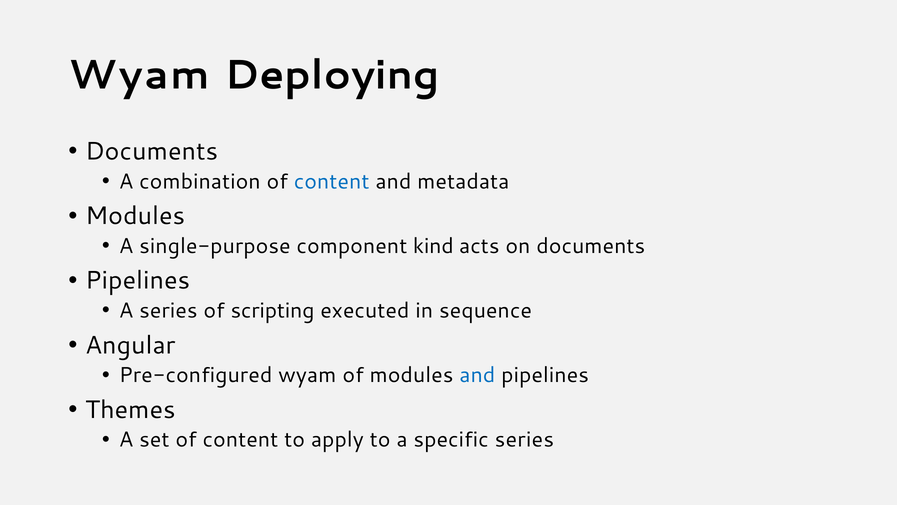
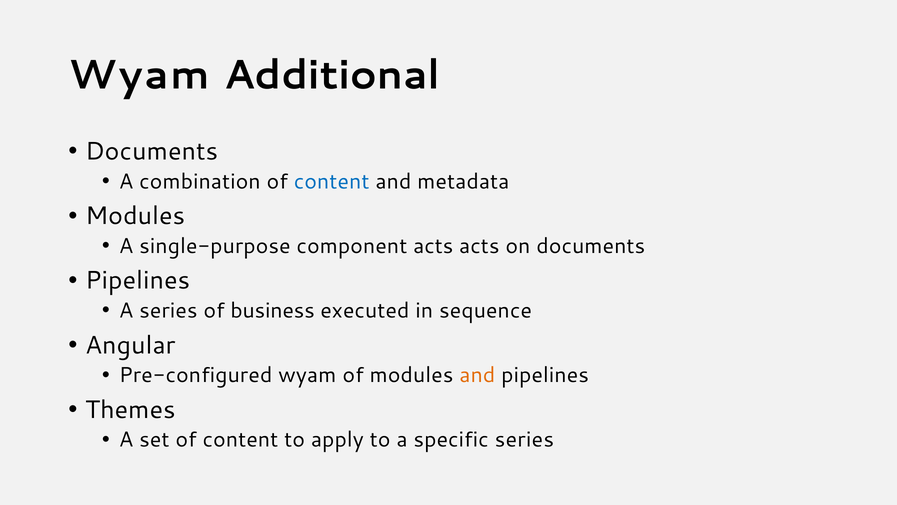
Deploying: Deploying -> Additional
component kind: kind -> acts
scripting: scripting -> business
and at (477, 375) colour: blue -> orange
